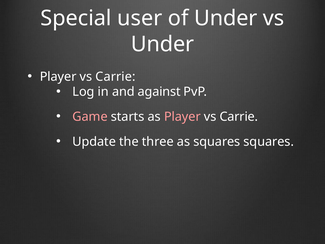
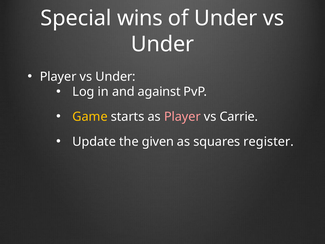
user: user -> wins
Carrie at (115, 77): Carrie -> Under
Game colour: pink -> yellow
three: three -> given
squares squares: squares -> register
